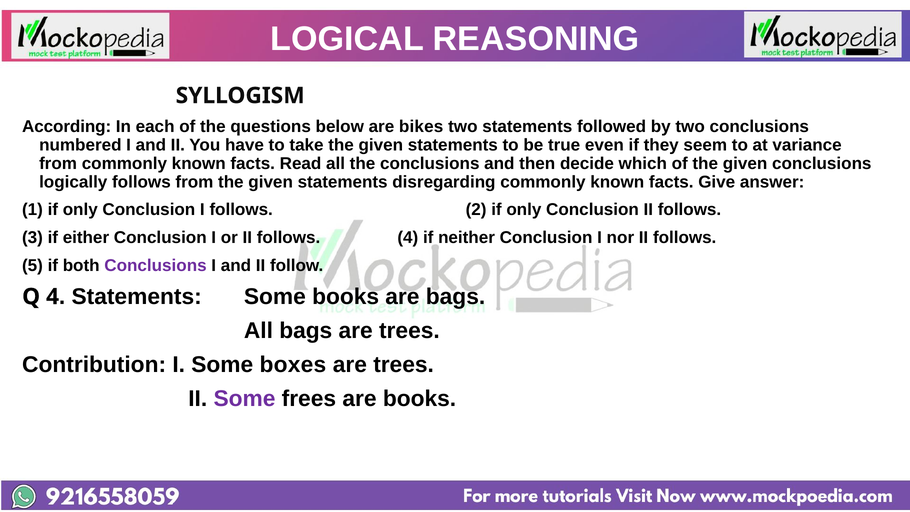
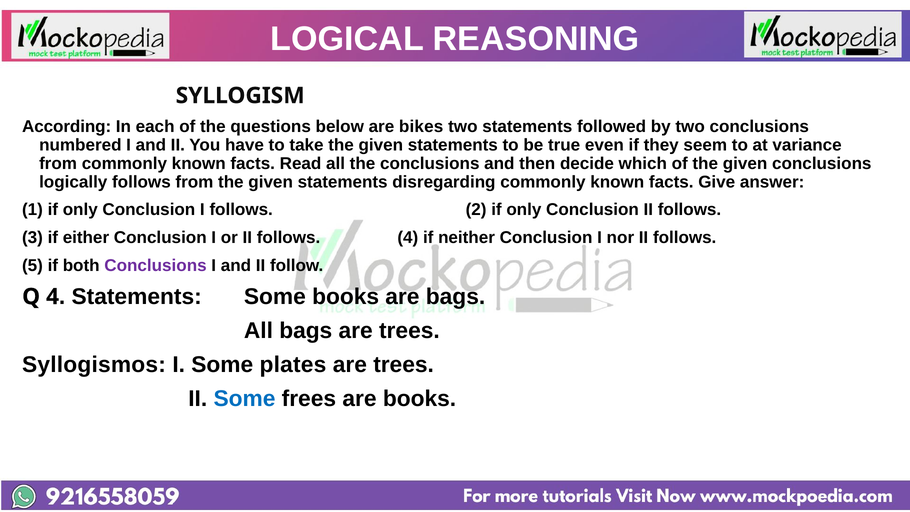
Contribution: Contribution -> Syllogismos
boxes: boxes -> plates
Some at (244, 399) colour: purple -> blue
